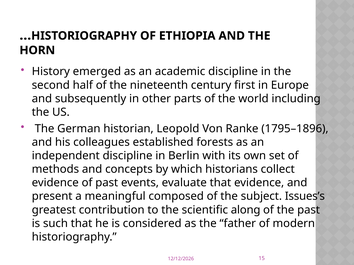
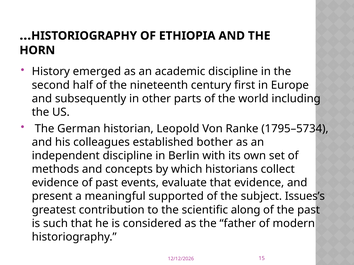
1795–1896: 1795–1896 -> 1795–5734
forests: forests -> bother
composed: composed -> supported
